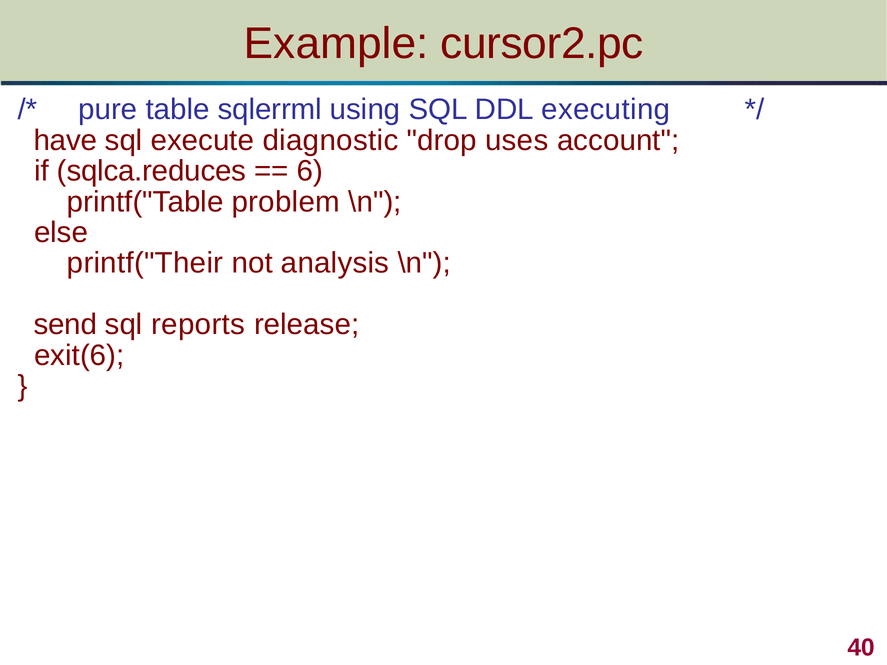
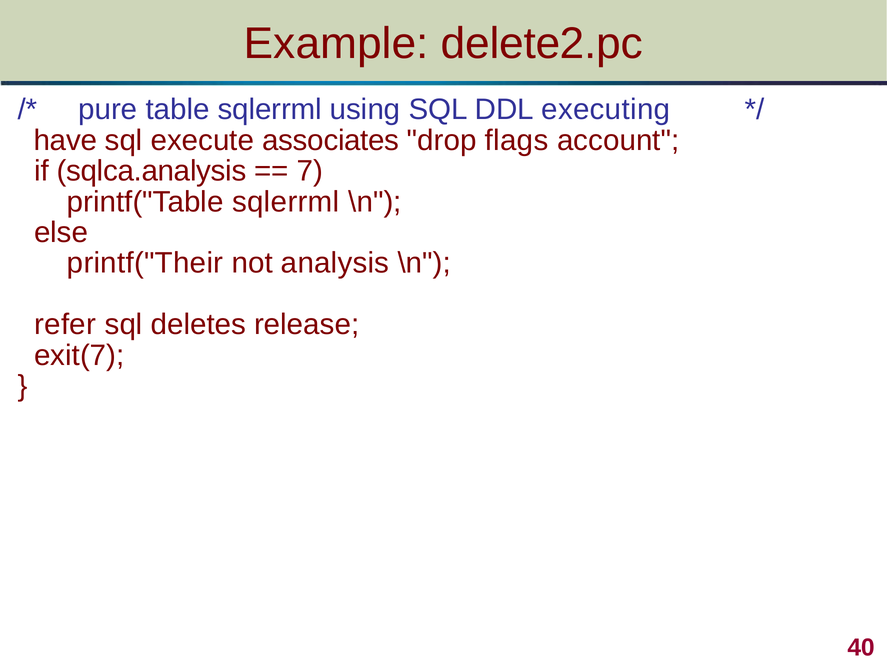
cursor2.pc: cursor2.pc -> delete2.pc
diagnostic: diagnostic -> associates
uses: uses -> flags
sqlca.reduces: sqlca.reduces -> sqlca.analysis
6: 6 -> 7
printf("Table problem: problem -> sqlerrml
send: send -> refer
reports: reports -> deletes
exit(6: exit(6 -> exit(7
